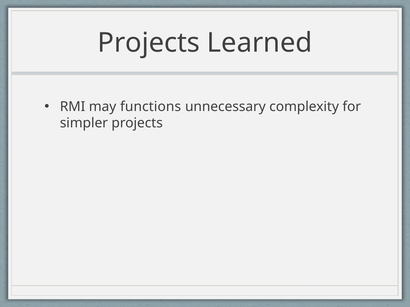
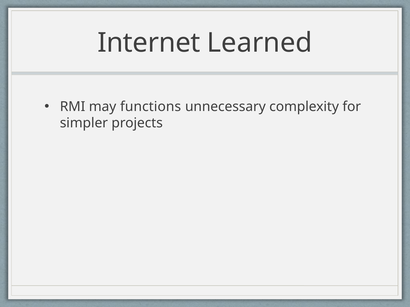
Projects at (149, 43): Projects -> Internet
